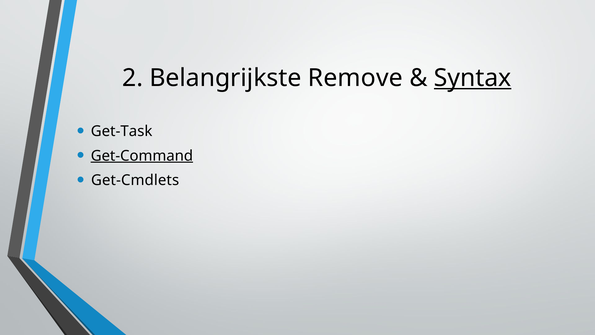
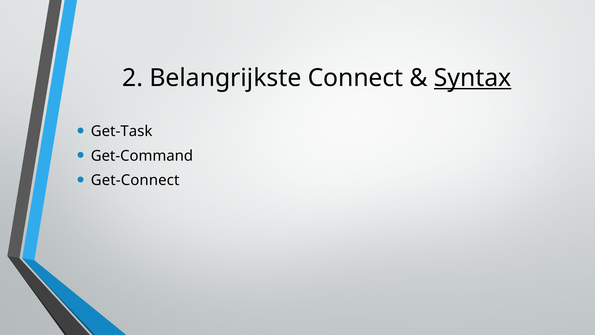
Remove: Remove -> Connect
Get-Command underline: present -> none
Get-Cmdlets: Get-Cmdlets -> Get-Connect
